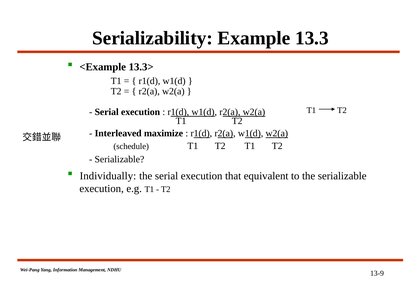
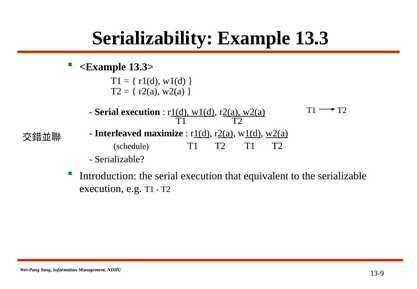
Individually: Individually -> Introduction
